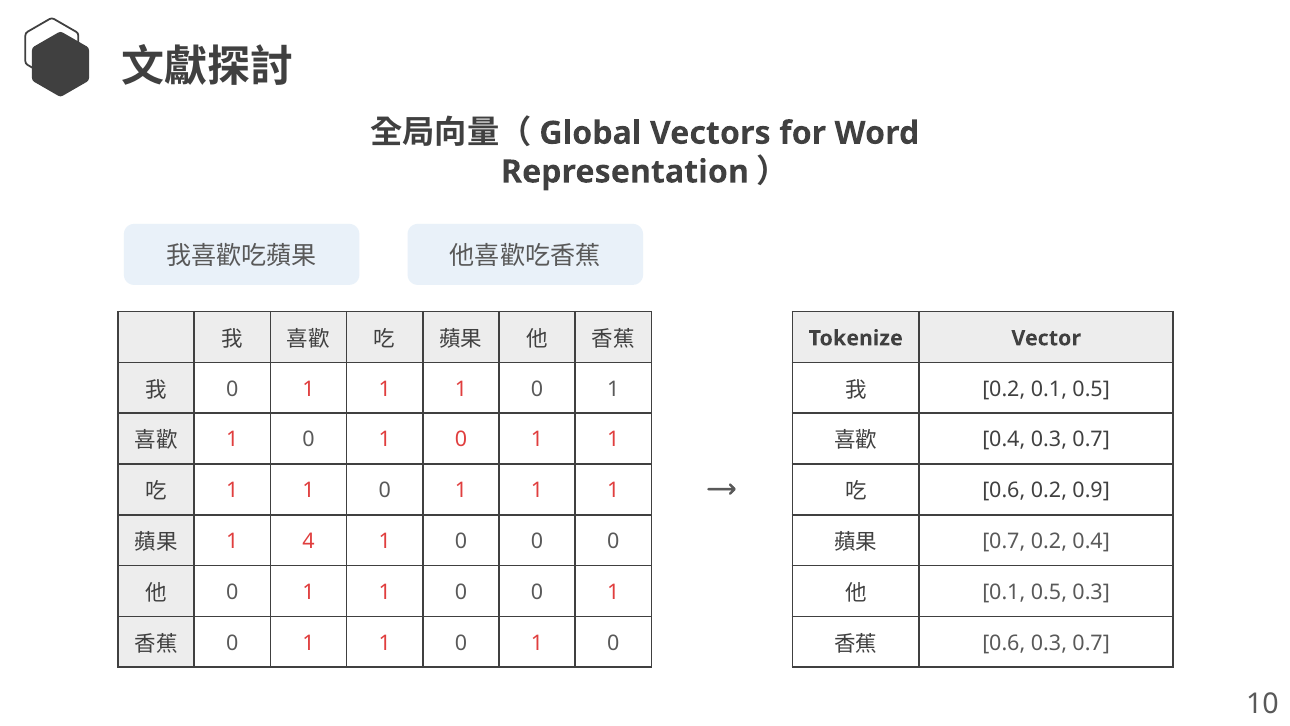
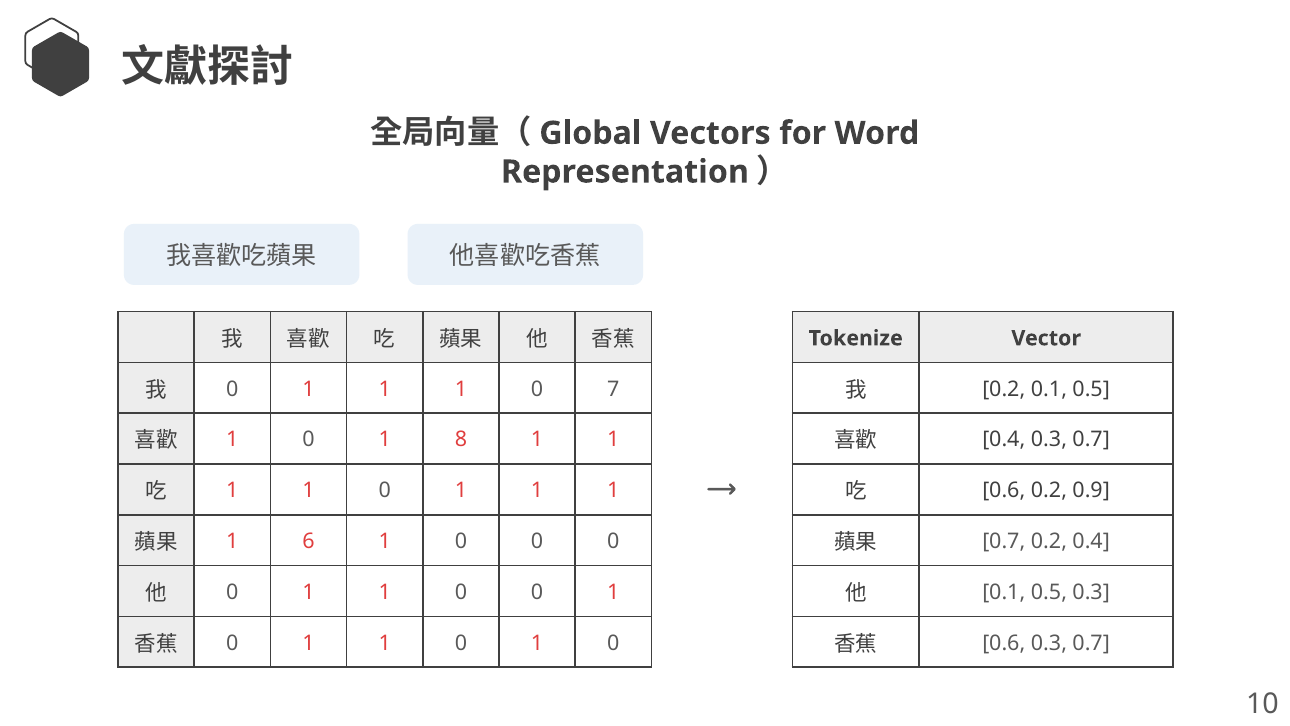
1 at (613, 389): 1 -> 7
0 at (461, 440): 0 -> 8
4: 4 -> 6
